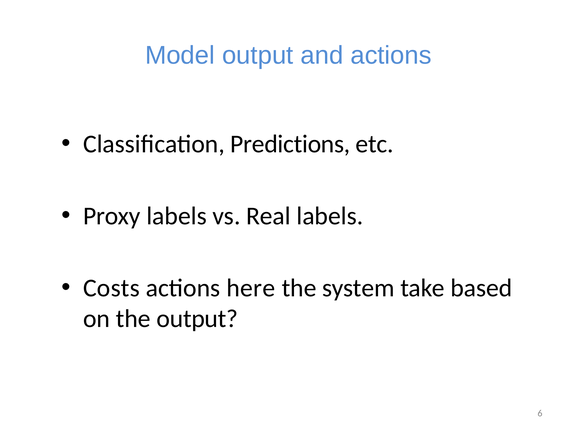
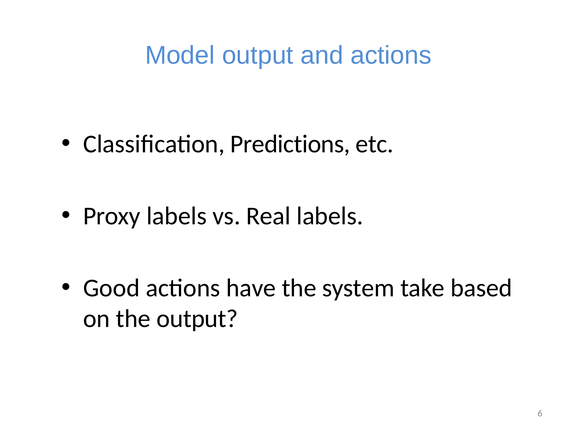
Costs: Costs -> Good
here: here -> have
